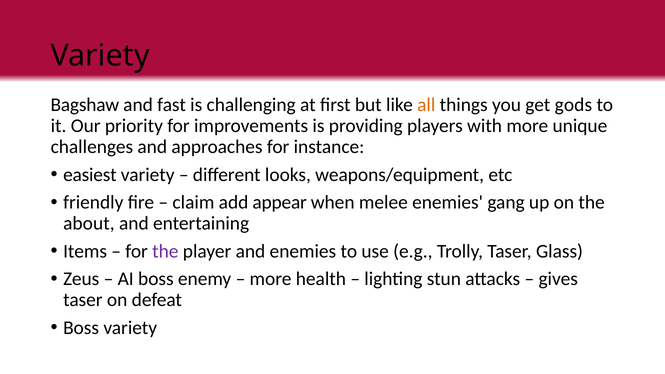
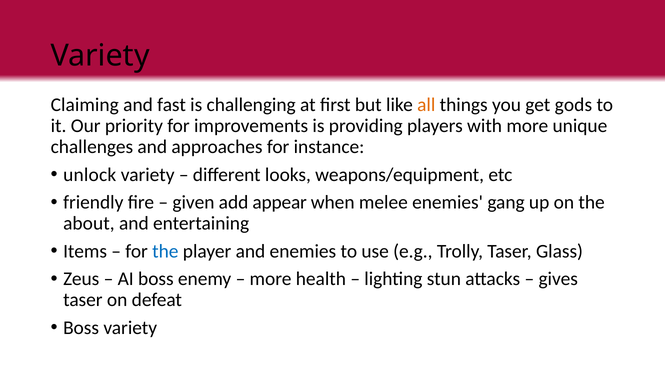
Bagshaw: Bagshaw -> Claiming
easiest: easiest -> unlock
claim: claim -> given
the at (165, 251) colour: purple -> blue
